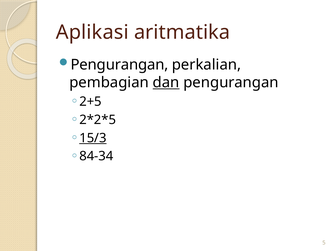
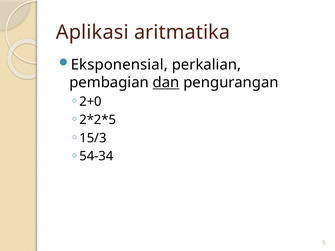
Pengurangan at (119, 65): Pengurangan -> Eksponensial
2+5: 2+5 -> 2+0
15/3 underline: present -> none
84-34: 84-34 -> 54-34
